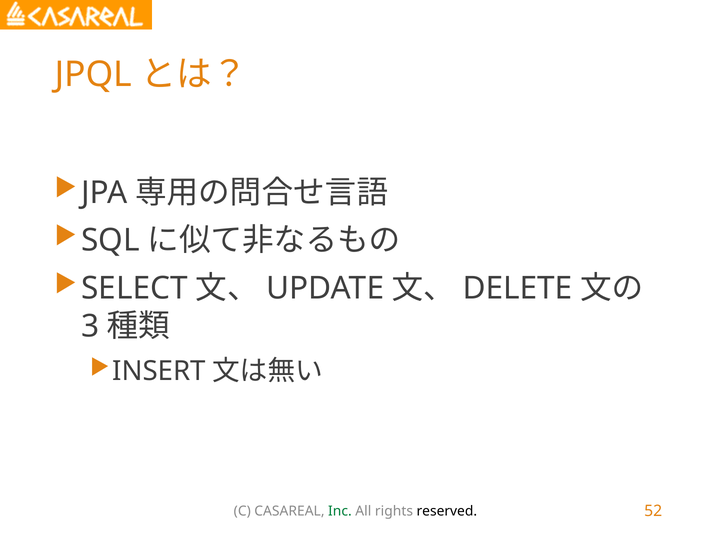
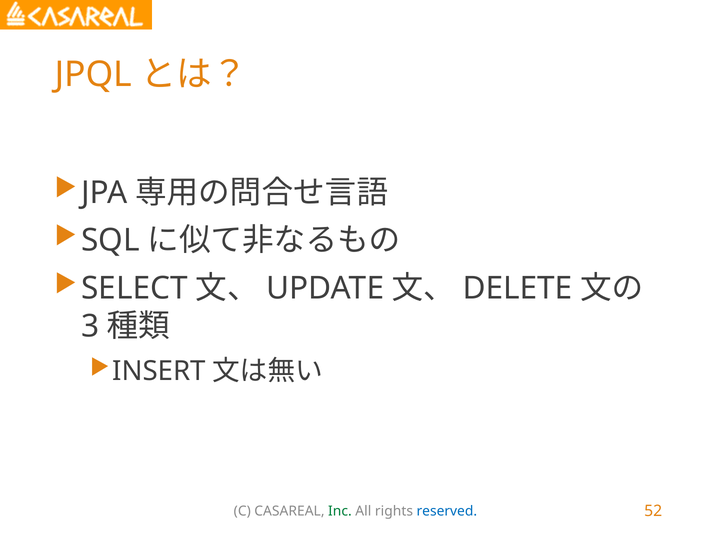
reserved colour: black -> blue
